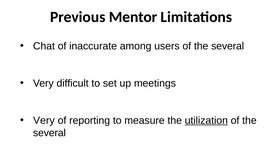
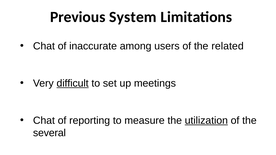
Mentor: Mentor -> System
users of the several: several -> related
difficult underline: none -> present
Very at (44, 121): Very -> Chat
